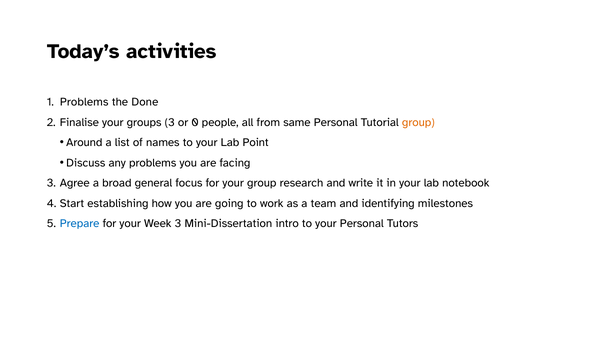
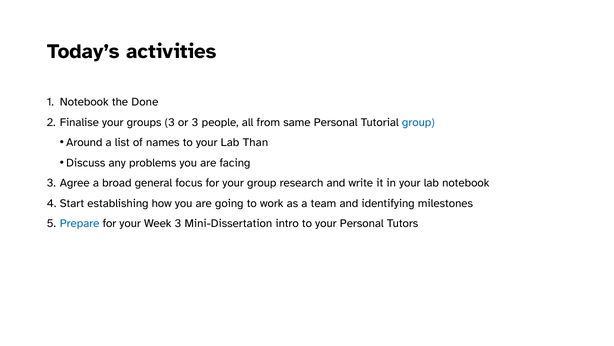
Problems at (84, 102): Problems -> Notebook
or 0: 0 -> 3
group at (418, 122) colour: orange -> blue
Point: Point -> Than
